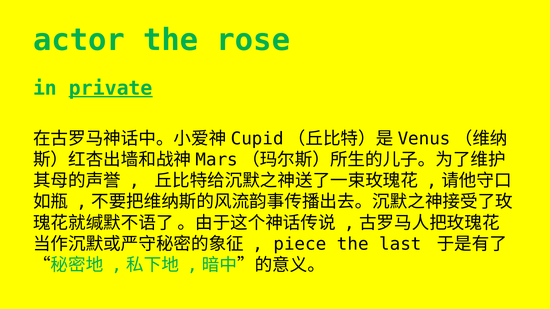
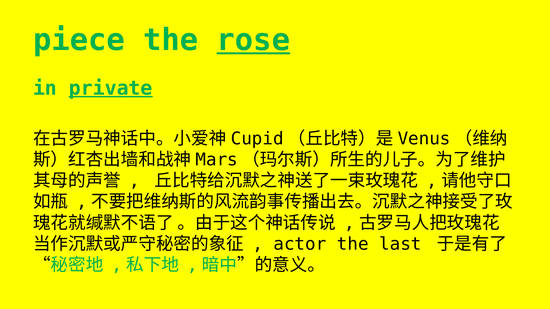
actor: actor -> piece
rose underline: none -> present
piece: piece -> actor
